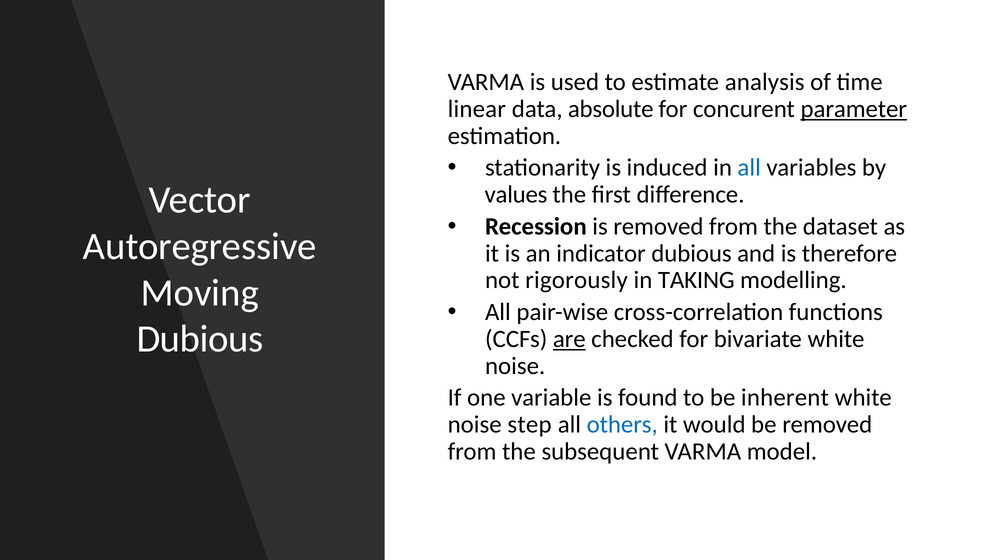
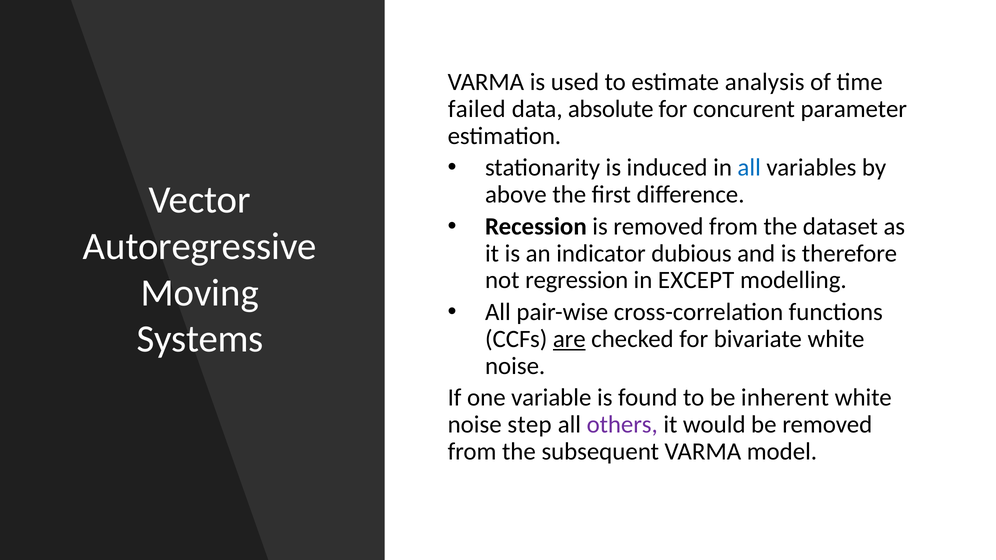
linear: linear -> failed
parameter underline: present -> none
values: values -> above
rigorously: rigorously -> regression
TAKING: TAKING -> EXCEPT
Dubious at (200, 339): Dubious -> Systems
others colour: blue -> purple
